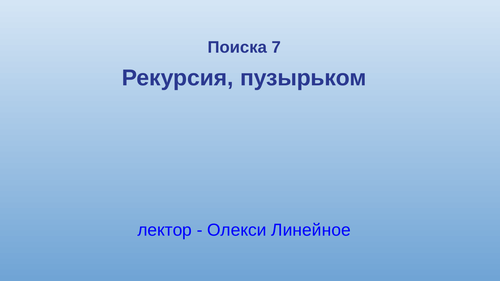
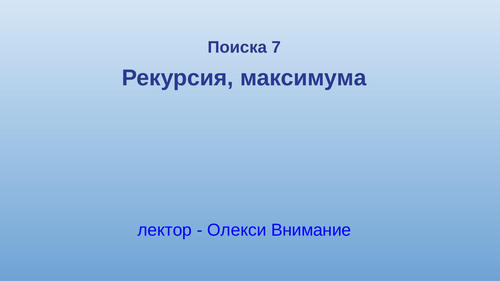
пузырьком: пузырьком -> максимума
Линейное: Линейное -> Внимание
